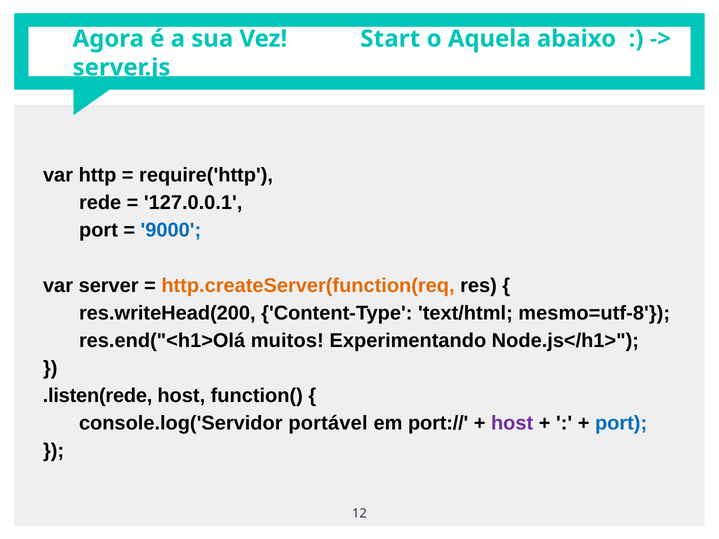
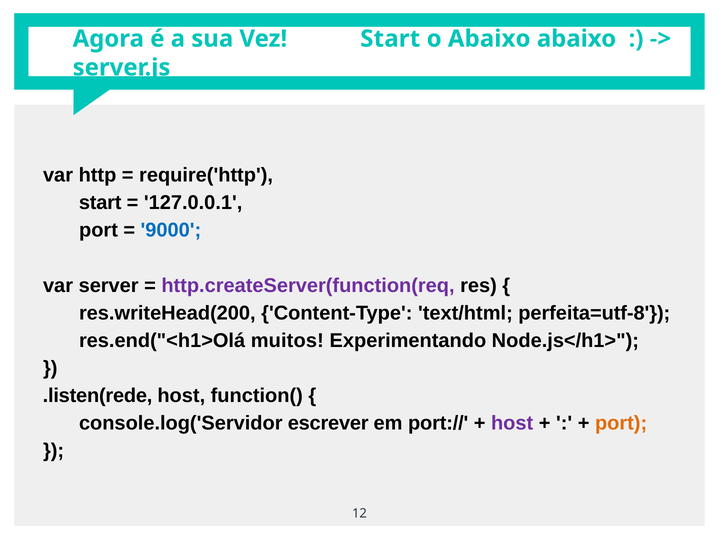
o Aquela: Aquela -> Abaixo
rede at (100, 203): rede -> start
http.createServer(function(req colour: orange -> purple
mesmo=utf-8: mesmo=utf-8 -> perfeita=utf-8
portável: portável -> escrever
port at (621, 423) colour: blue -> orange
